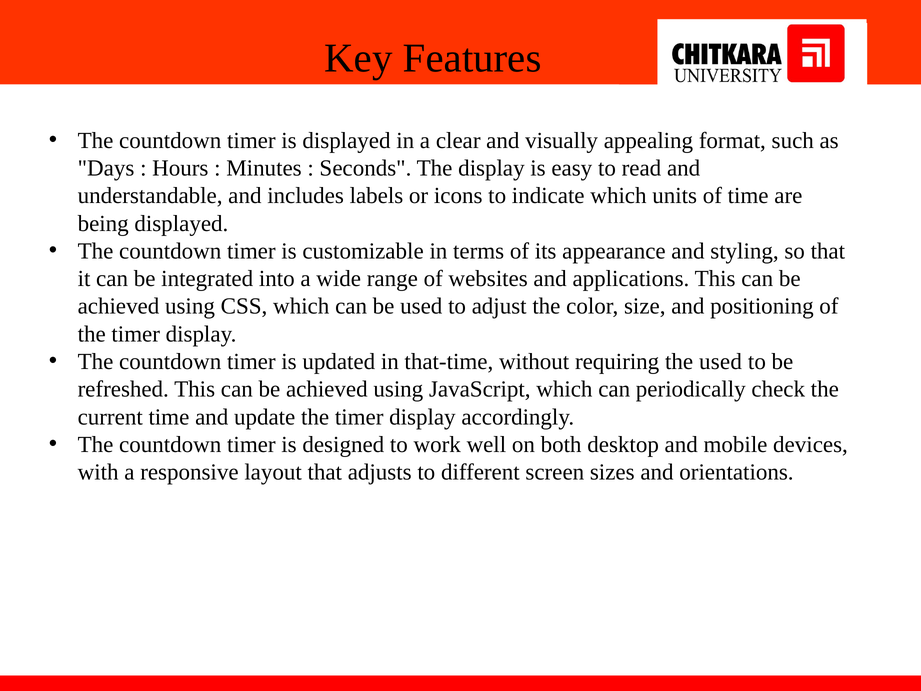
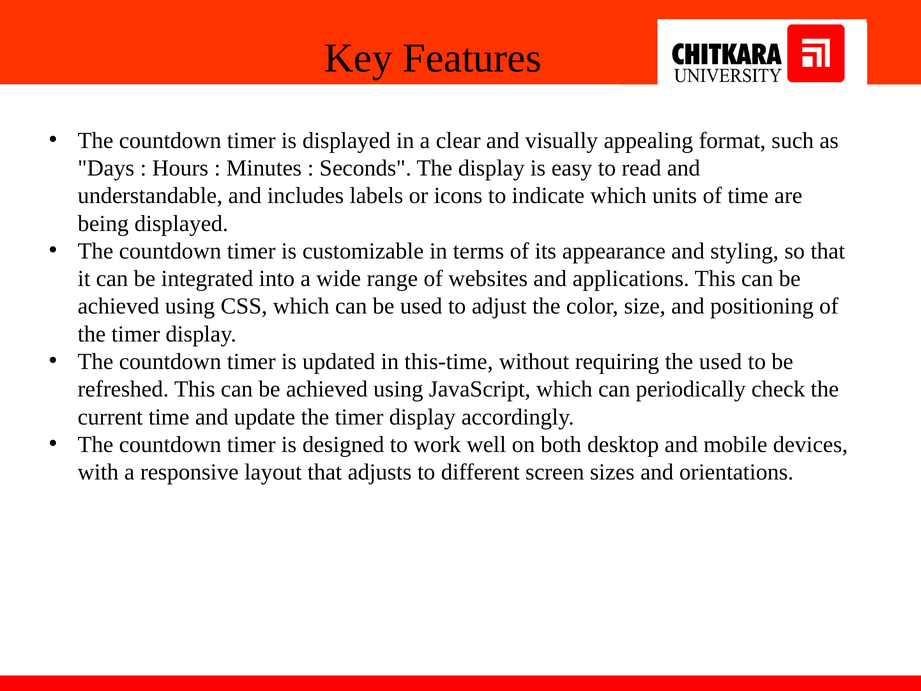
that-time: that-time -> this-time
